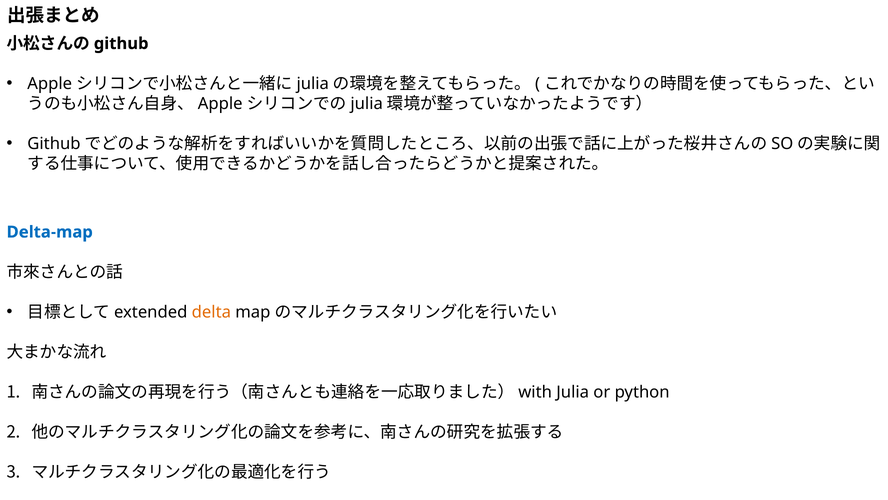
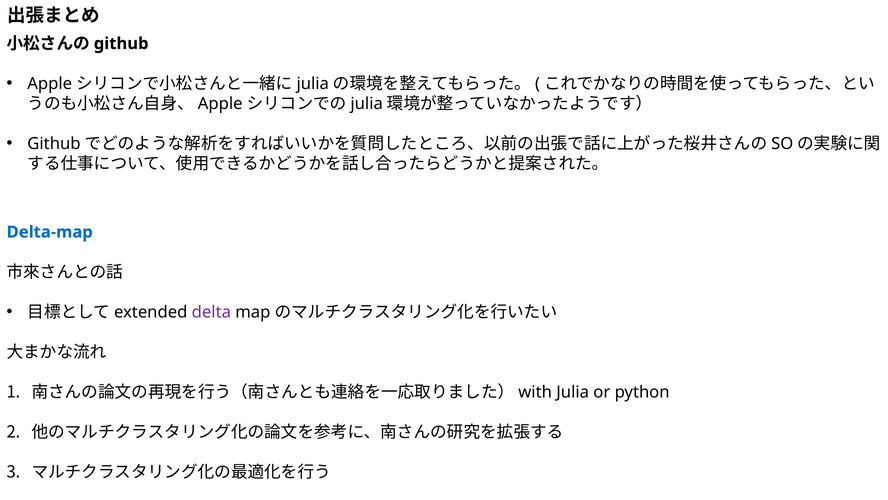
delta colour: orange -> purple
